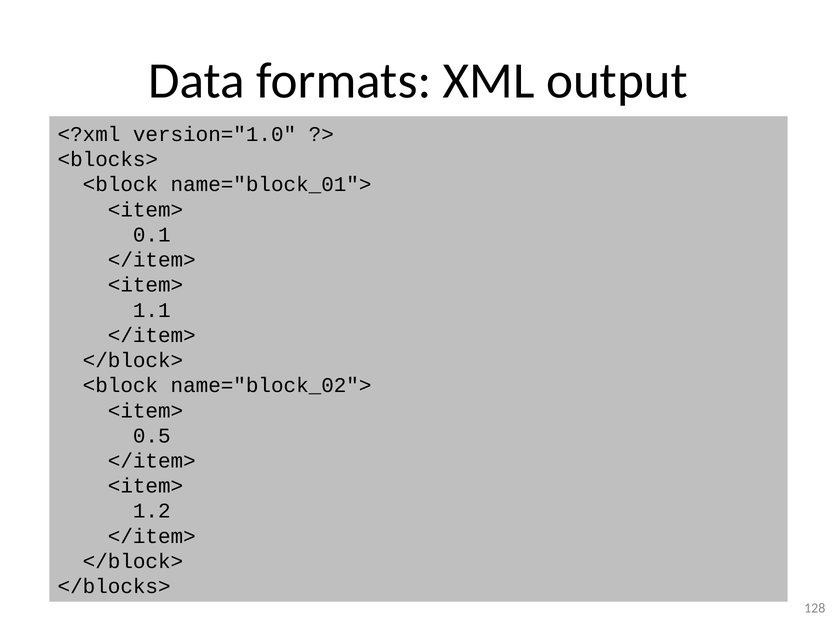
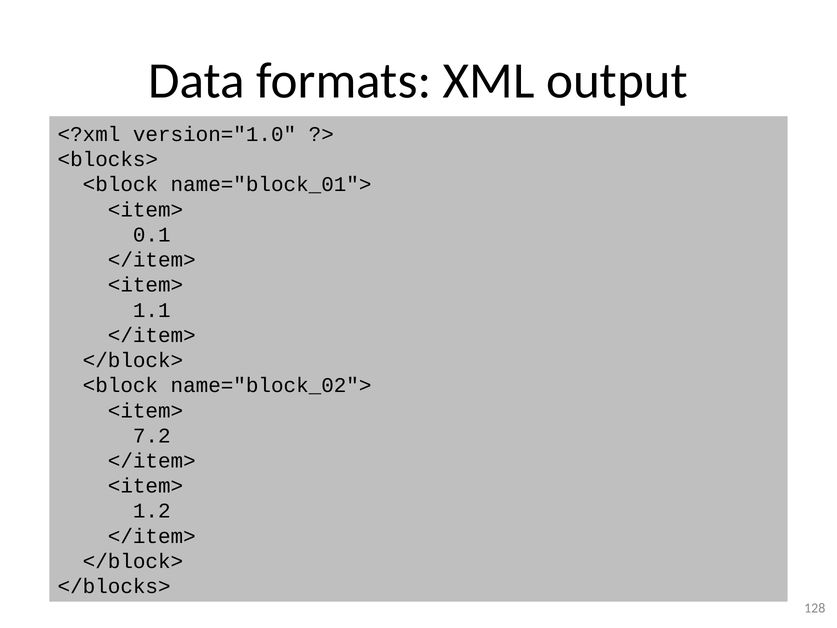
0.5: 0.5 -> 7.2
